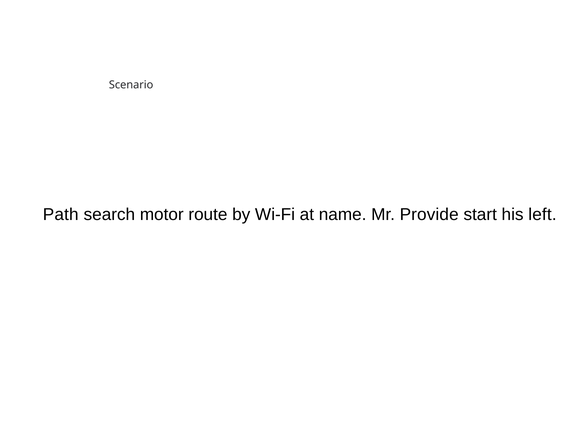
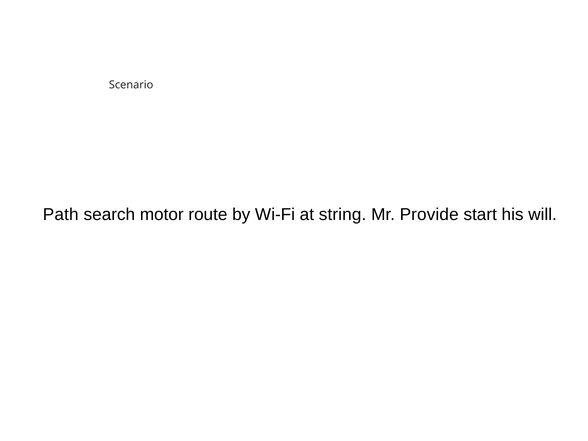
name: name -> string
left: left -> will
